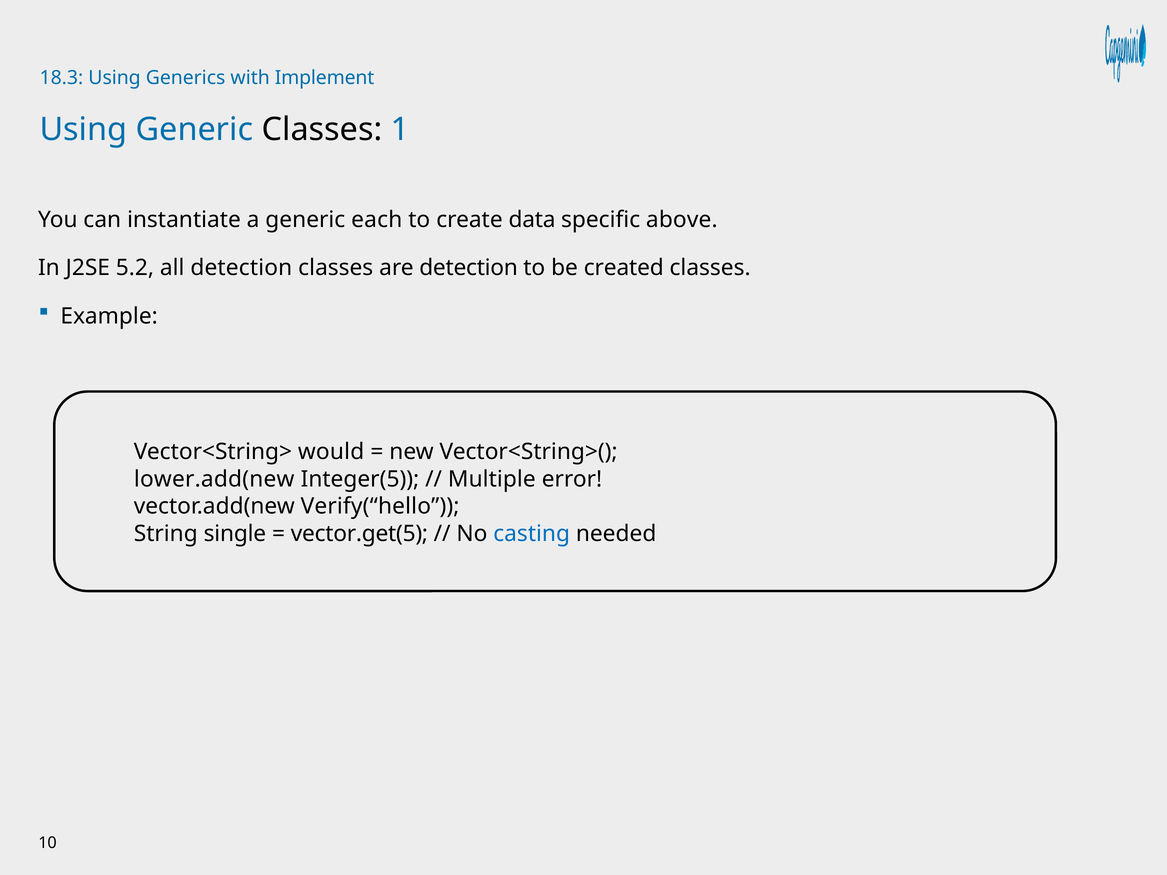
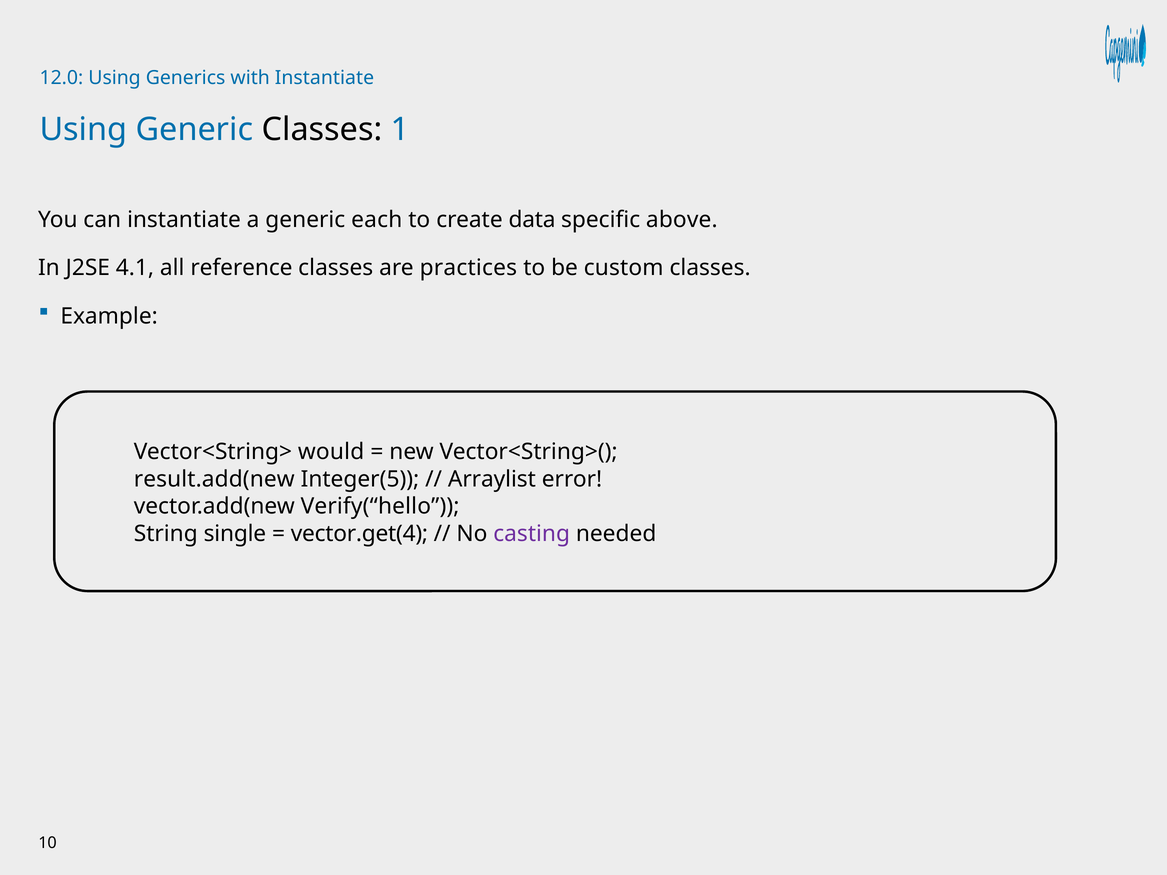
18.3: 18.3 -> 12.0
with Implement: Implement -> Instantiate
5.2: 5.2 -> 4.1
all detection: detection -> reference
are detection: detection -> practices
created: created -> custom
lower.add(new: lower.add(new -> result.add(new
Multiple: Multiple -> Arraylist
vector.get(5: vector.get(5 -> vector.get(4
casting colour: blue -> purple
